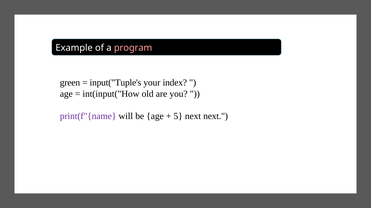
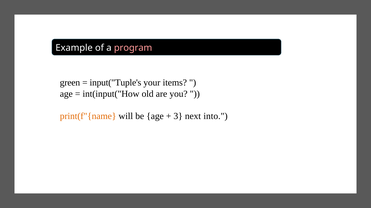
index: index -> items
print(f"{name colour: purple -> orange
5: 5 -> 3
next next: next -> into
